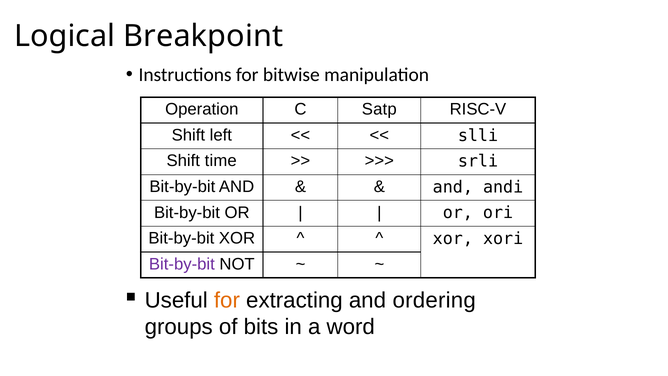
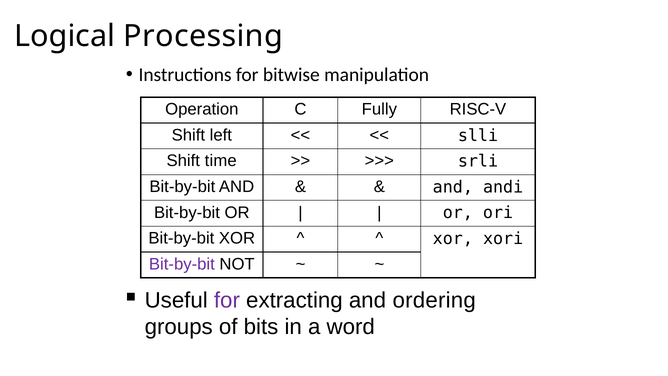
Breakpoint: Breakpoint -> Processing
Satp: Satp -> Fully
for at (227, 300) colour: orange -> purple
